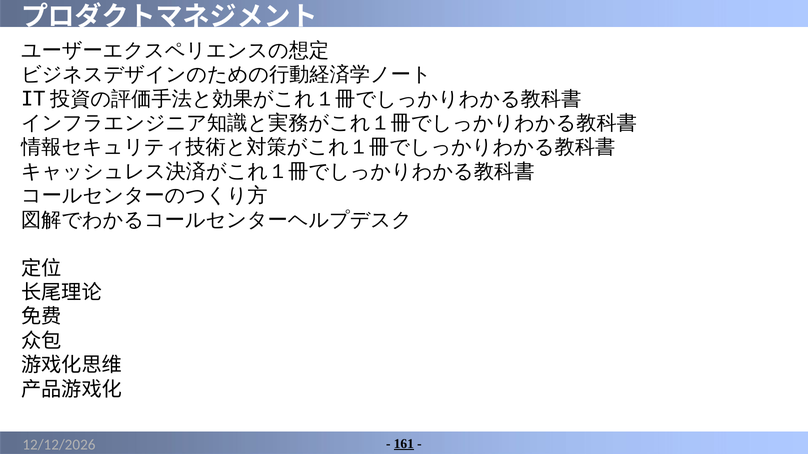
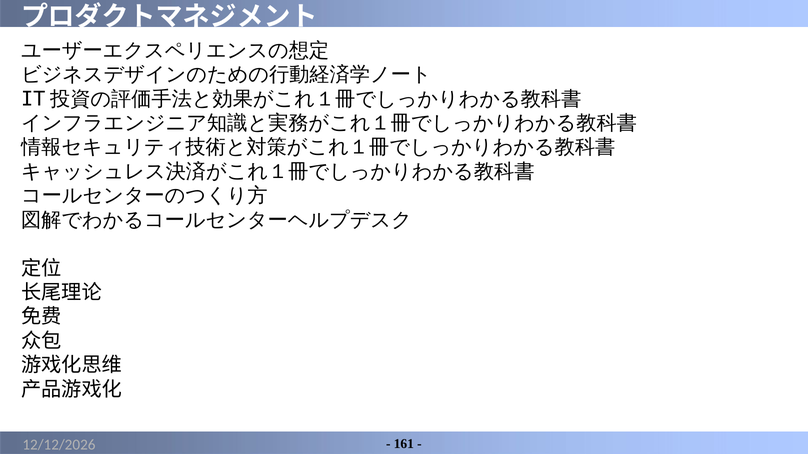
161 underline: present -> none
